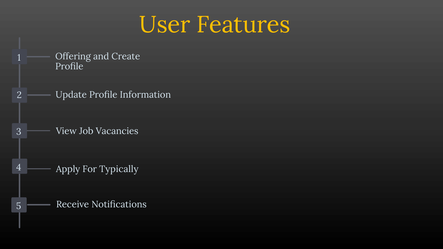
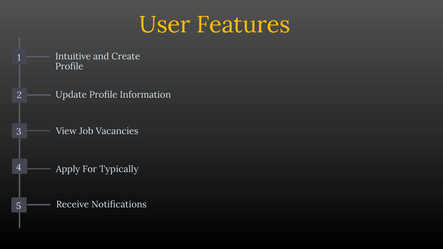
Offering: Offering -> Intuitive
